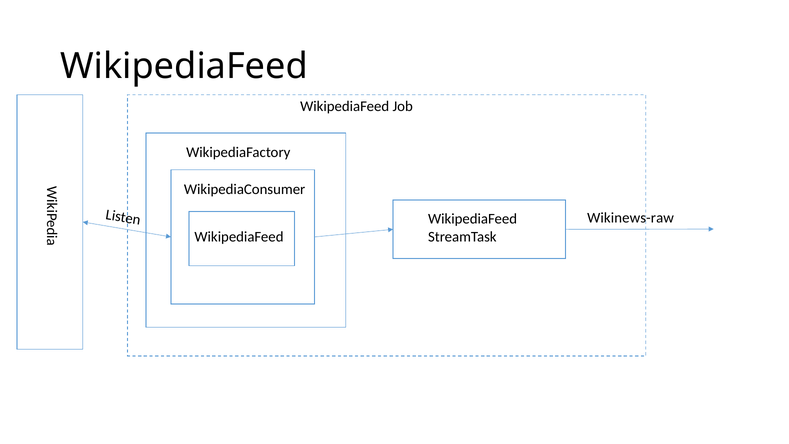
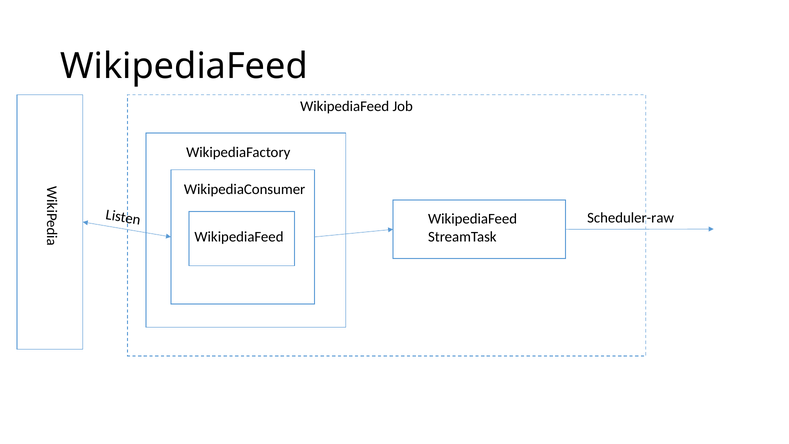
Wikinews-raw: Wikinews-raw -> Scheduler-raw
